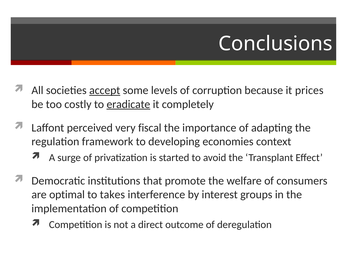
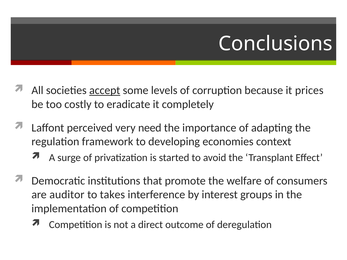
eradicate underline: present -> none
fiscal: fiscal -> need
optimal: optimal -> auditor
